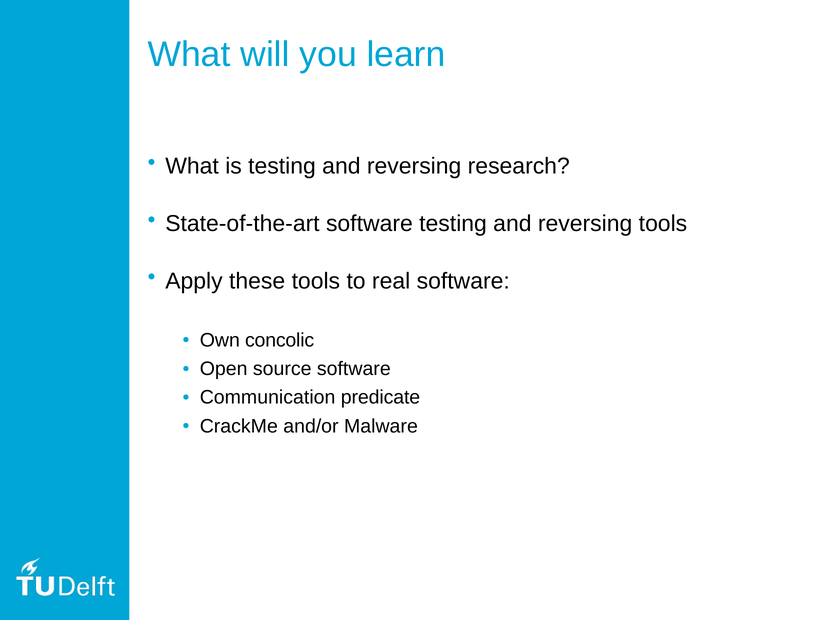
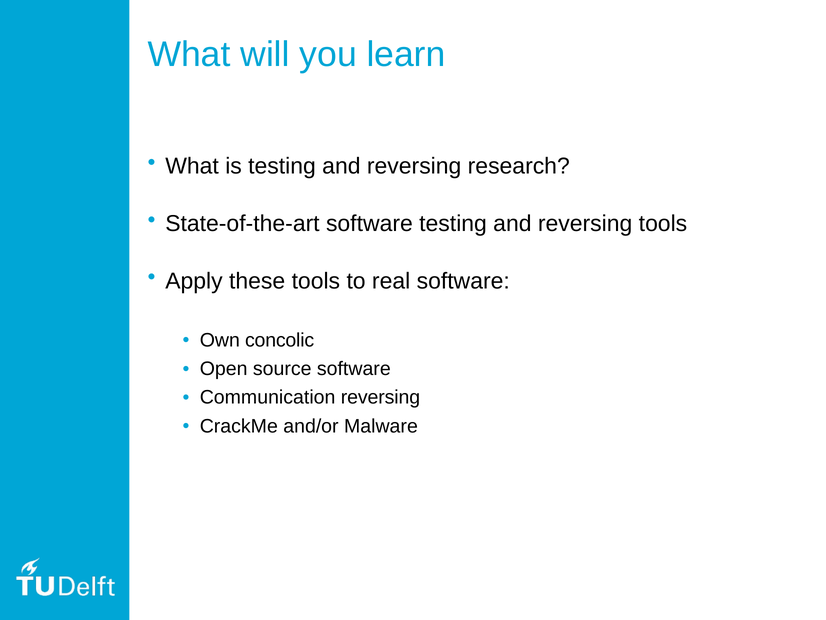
Communication predicate: predicate -> reversing
